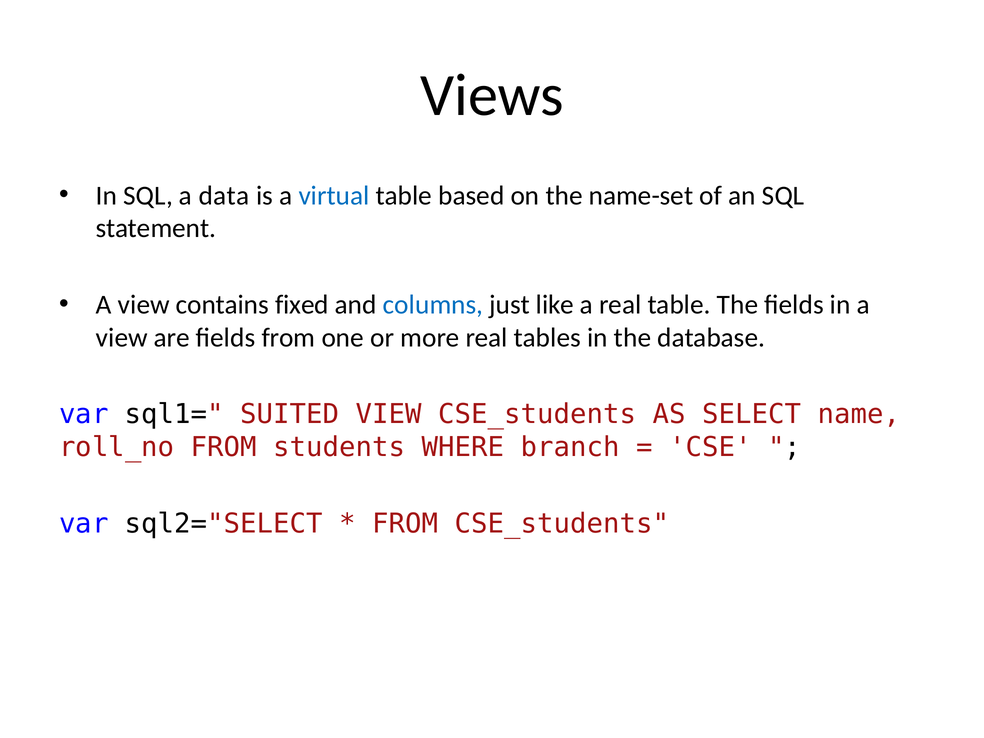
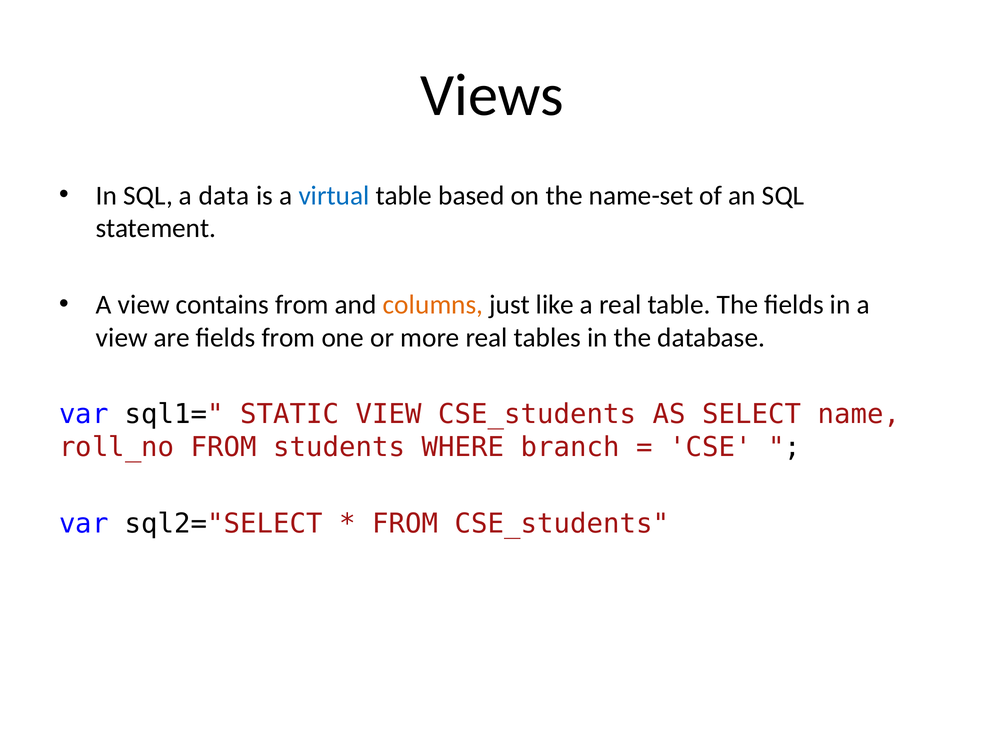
contains fixed: fixed -> from
columns colour: blue -> orange
SUITED: SUITED -> STATIC
